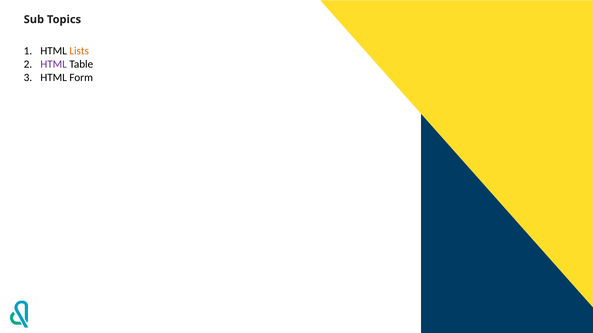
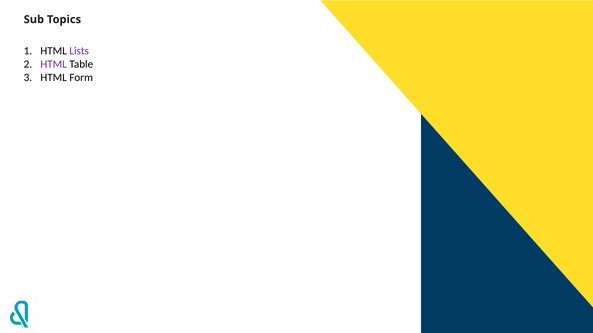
Lists colour: orange -> purple
